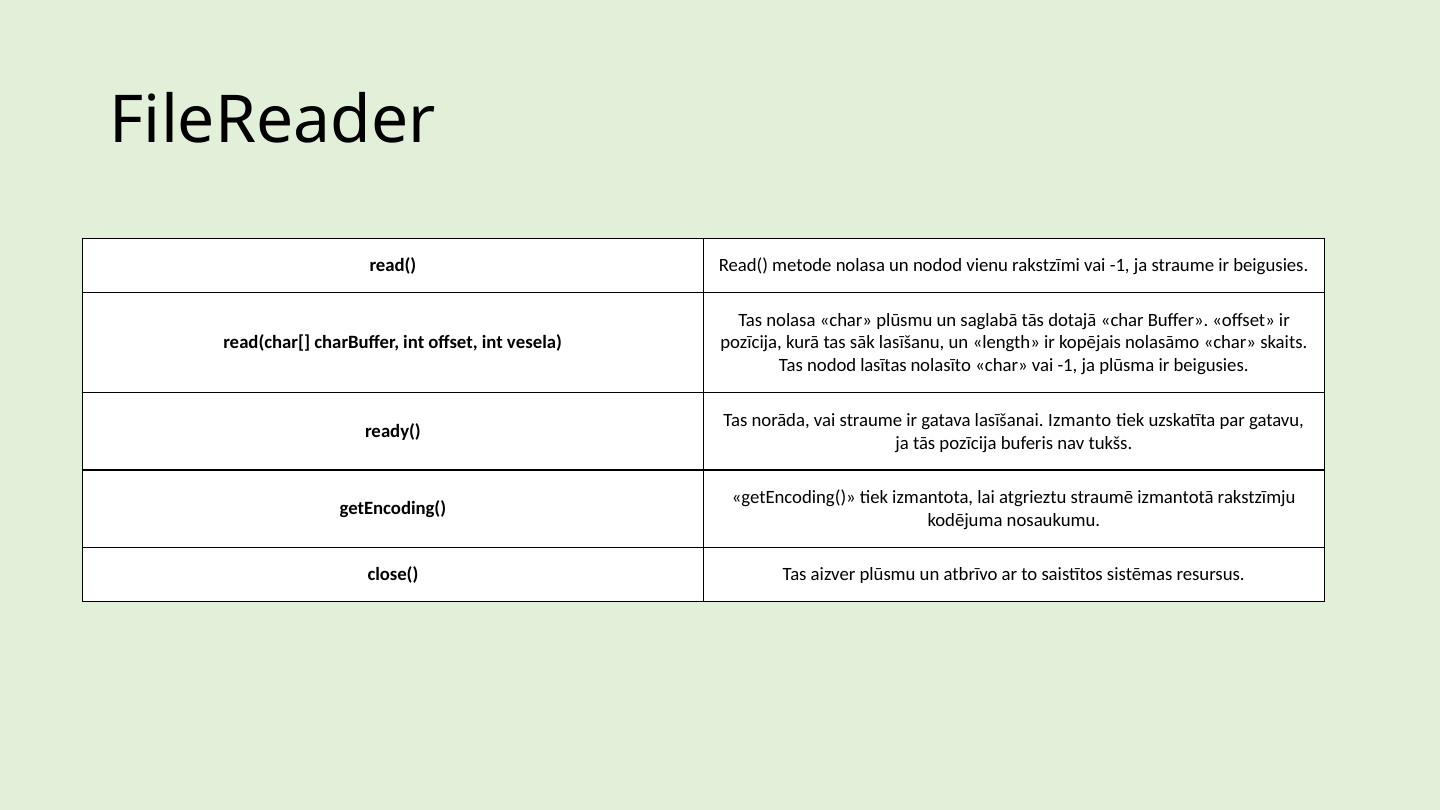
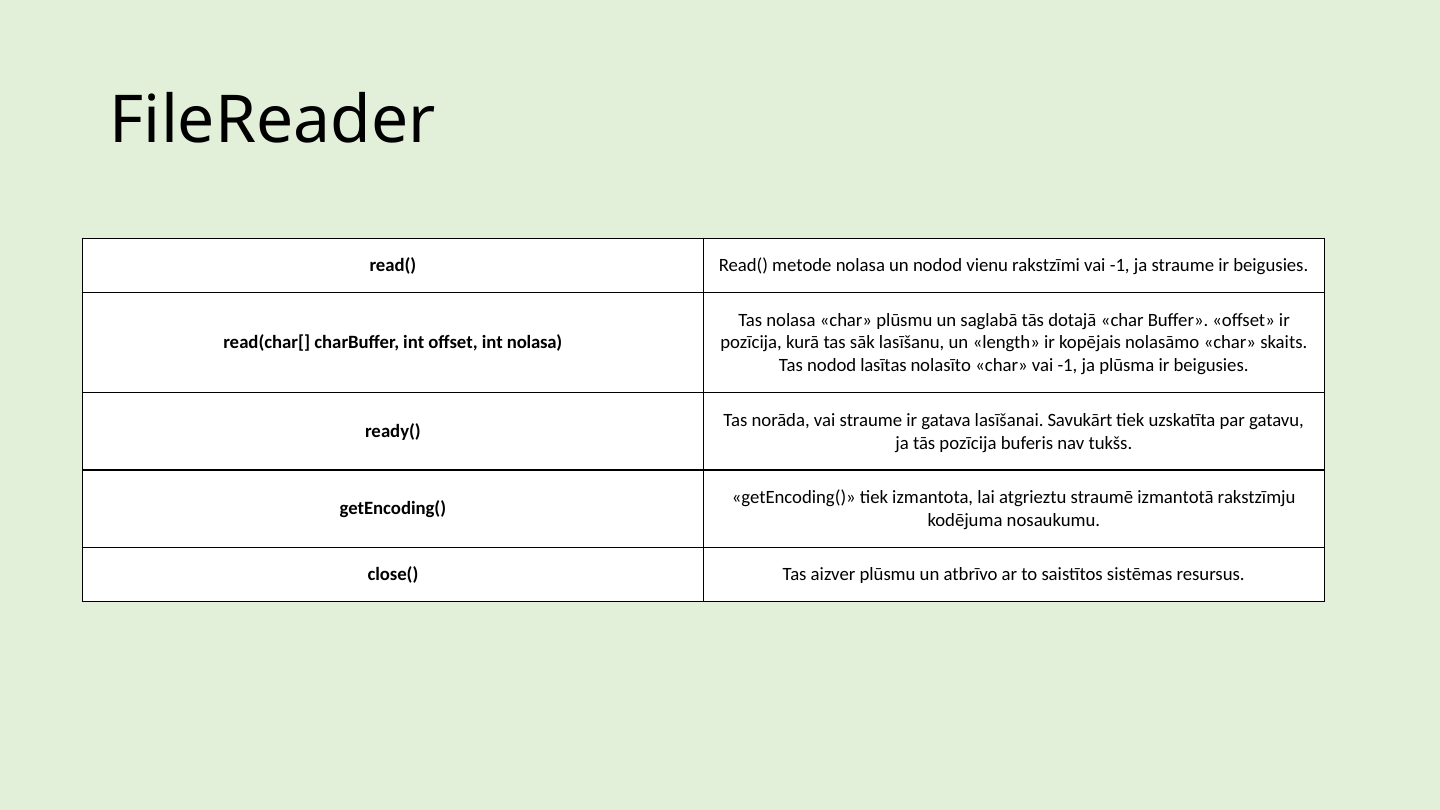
int vesela: vesela -> nolasa
Izmanto: Izmanto -> Savukārt
